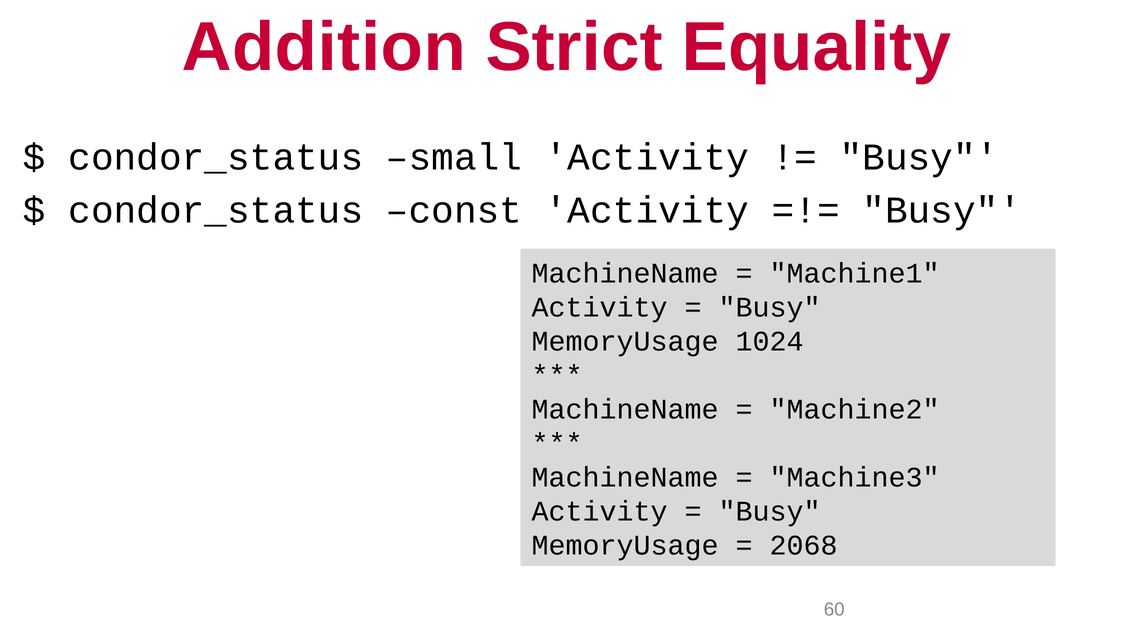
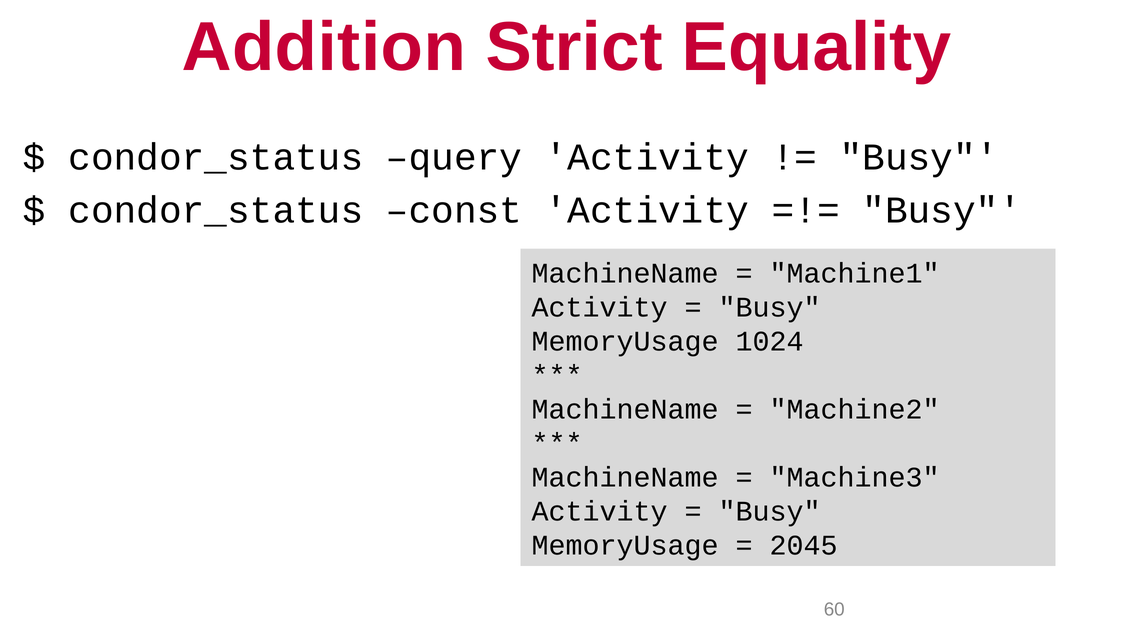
small: small -> query
2068: 2068 -> 2045
